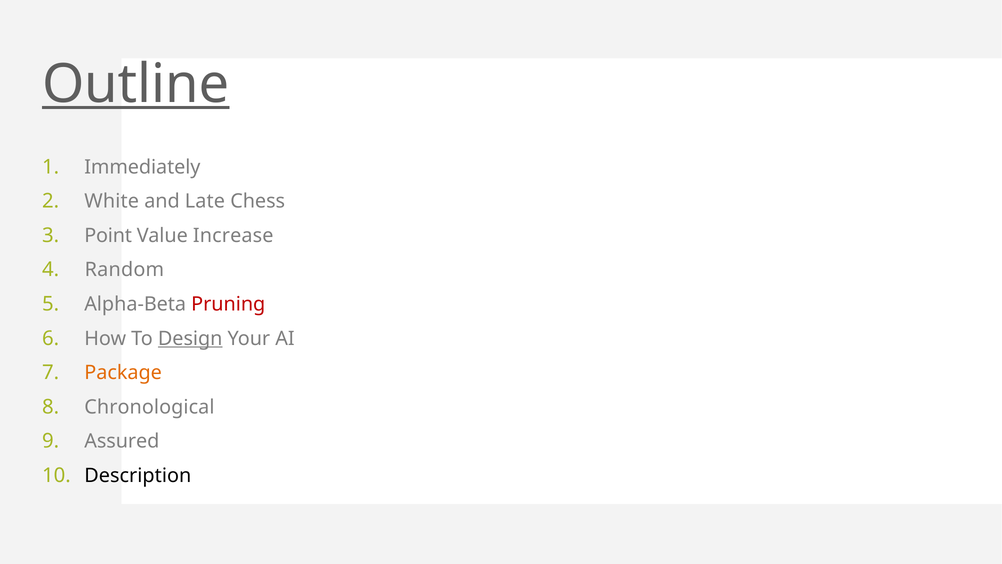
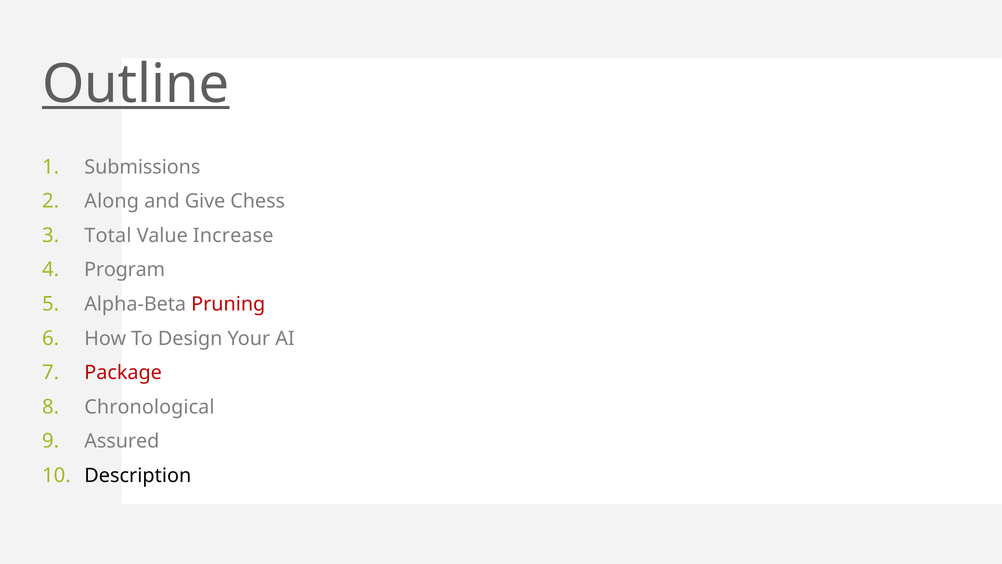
Immediately: Immediately -> Submissions
White: White -> Along
Late: Late -> Give
Point: Point -> Total
Random: Random -> Program
Design underline: present -> none
Package colour: orange -> red
